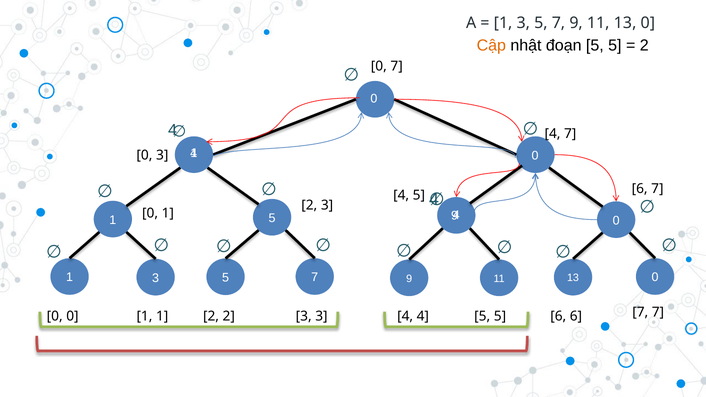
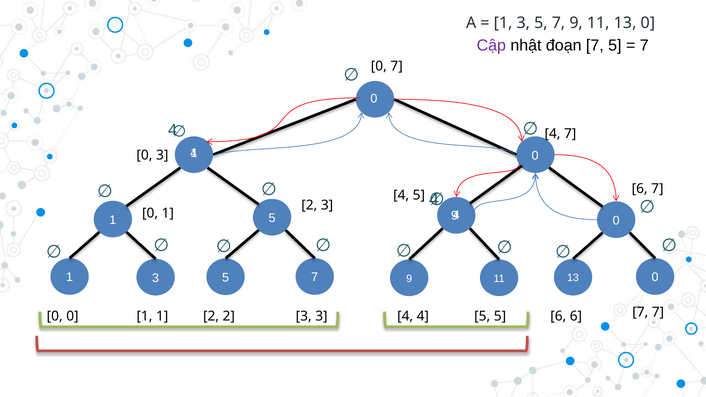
Cập colour: orange -> purple
đoạn 5: 5 -> 7
2 at (644, 46): 2 -> 7
